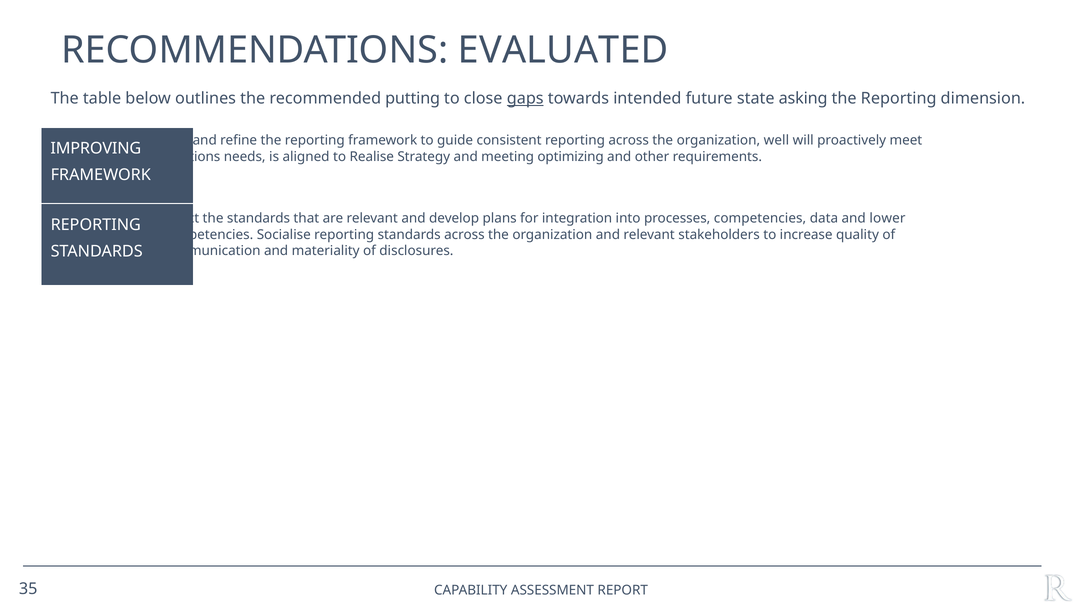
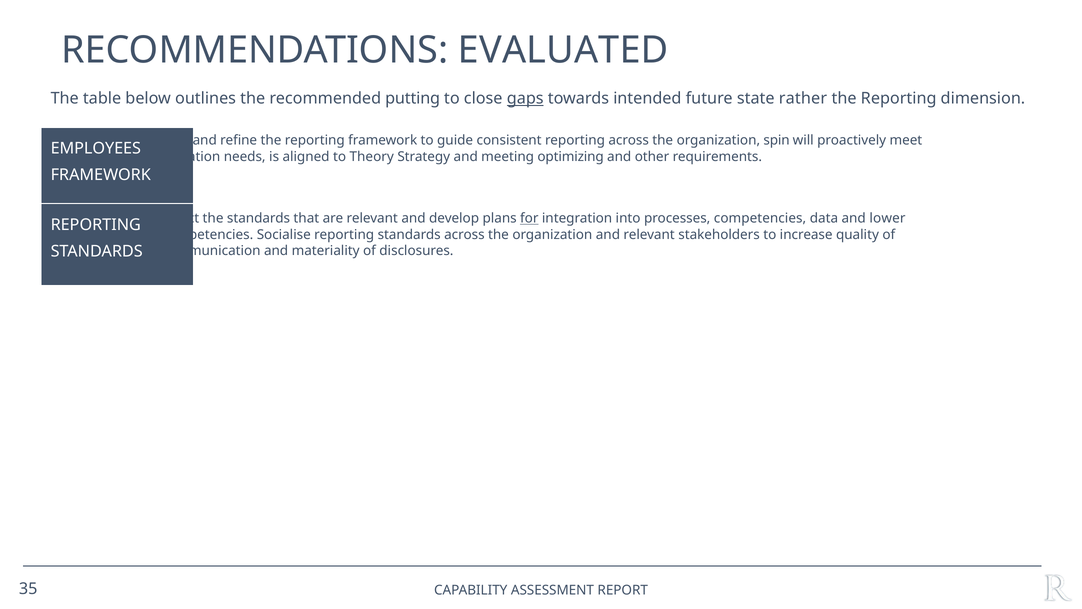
asking: asking -> rather
well: well -> spin
IMPROVING: IMPROVING -> EMPLOYEES
adaptations: adaptations -> information
Realise: Realise -> Theory
for underline: none -> present
